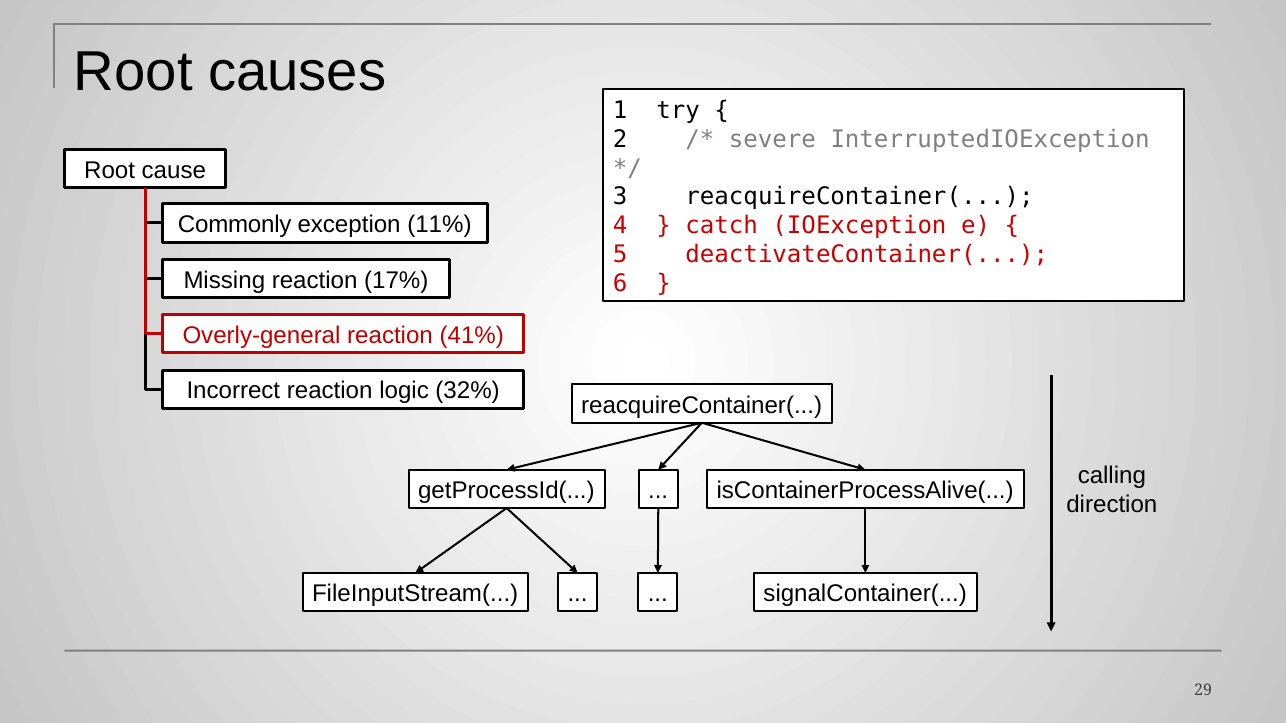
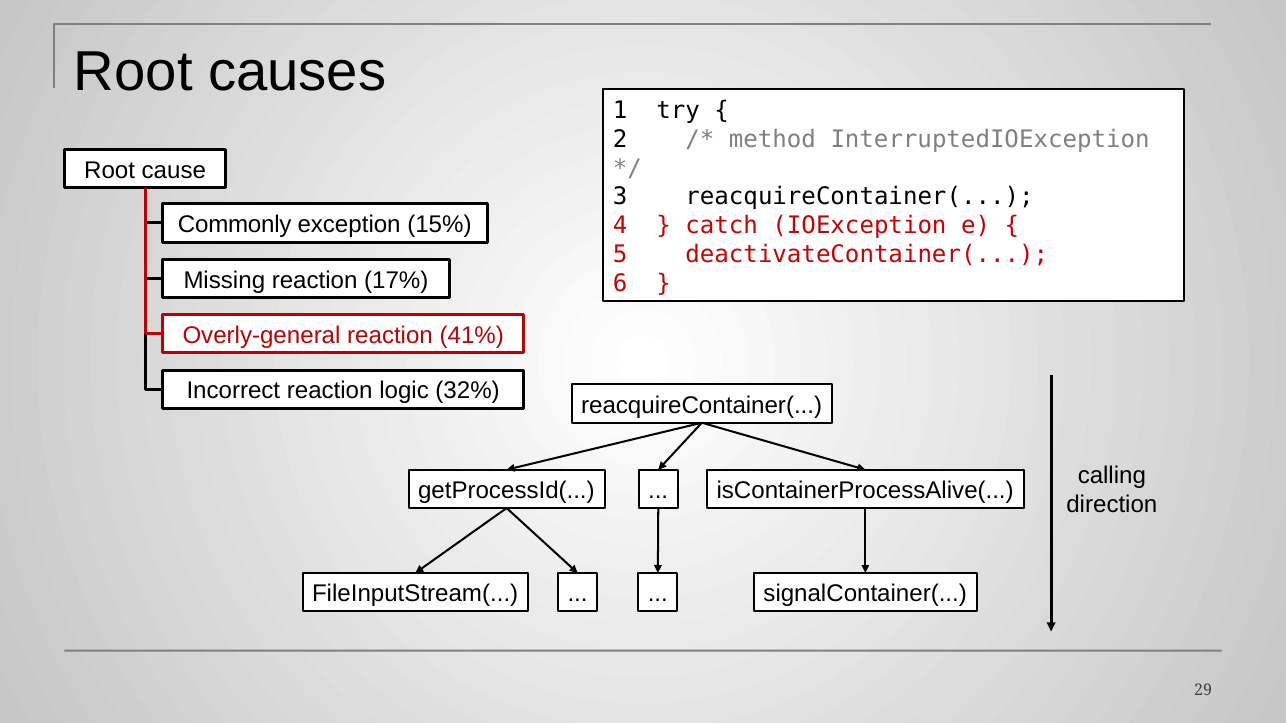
severe: severe -> method
11%: 11% -> 15%
